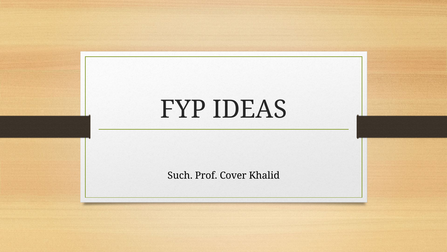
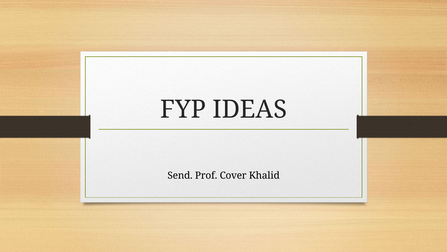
Such: Such -> Send
